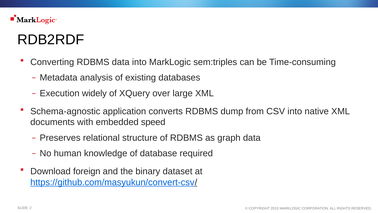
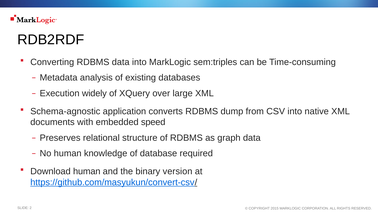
Download foreign: foreign -> human
dataset: dataset -> version
